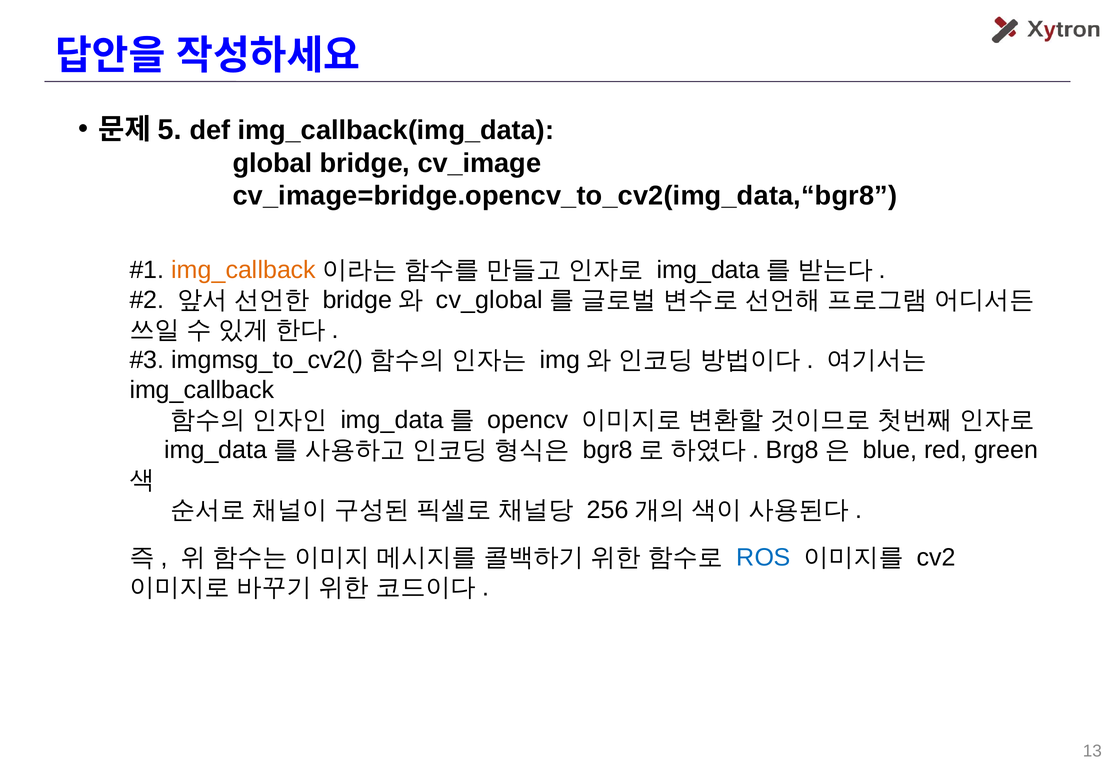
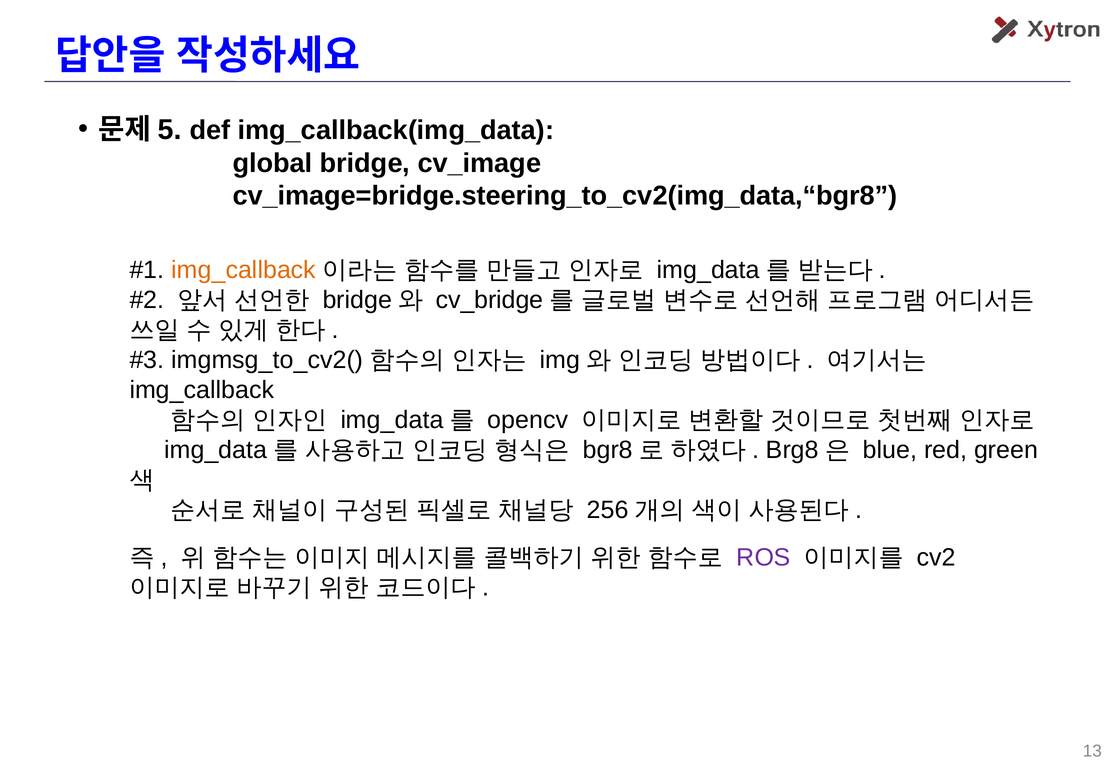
cv_image=bridge.opencv_to_cv2(img_data,“bgr8: cv_image=bridge.opencv_to_cv2(img_data,“bgr8 -> cv_image=bridge.steering_to_cv2(img_data,“bgr8
cv_global: cv_global -> cv_bridge
ROS colour: blue -> purple
